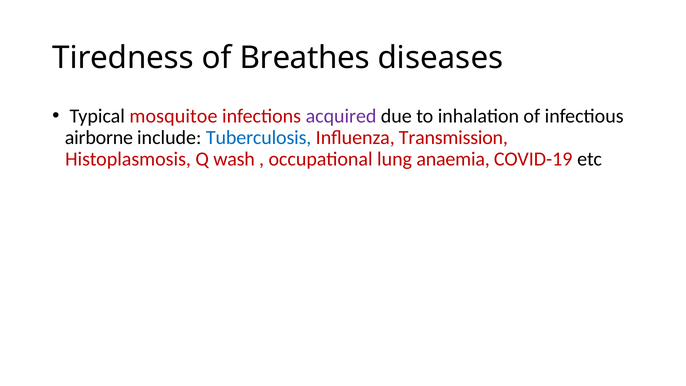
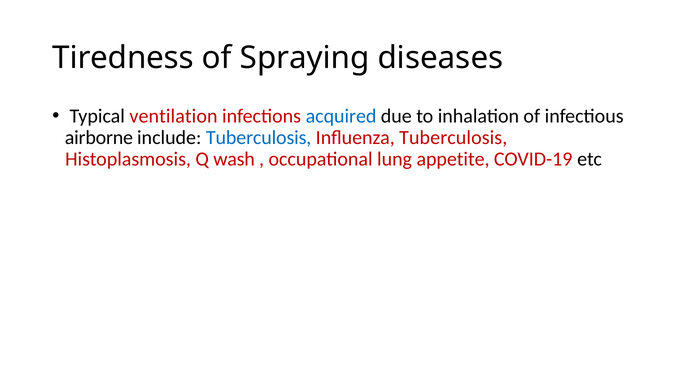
Breathes: Breathes -> Spraying
mosquitoe: mosquitoe -> ventilation
acquired colour: purple -> blue
Influenza Transmission: Transmission -> Tuberculosis
anaemia: anaemia -> appetite
